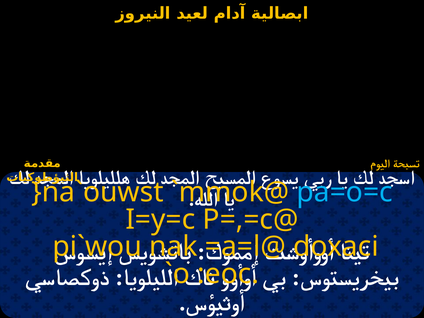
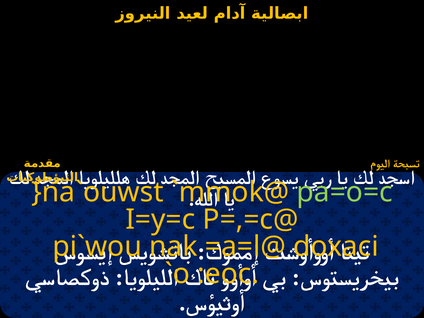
pa=o=c colour: light blue -> light green
